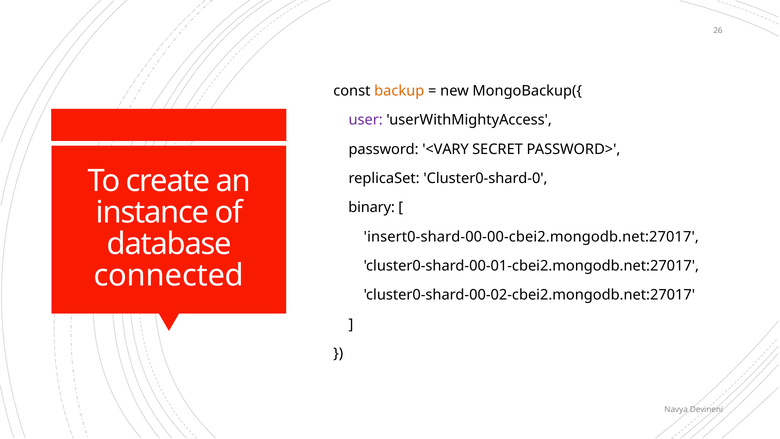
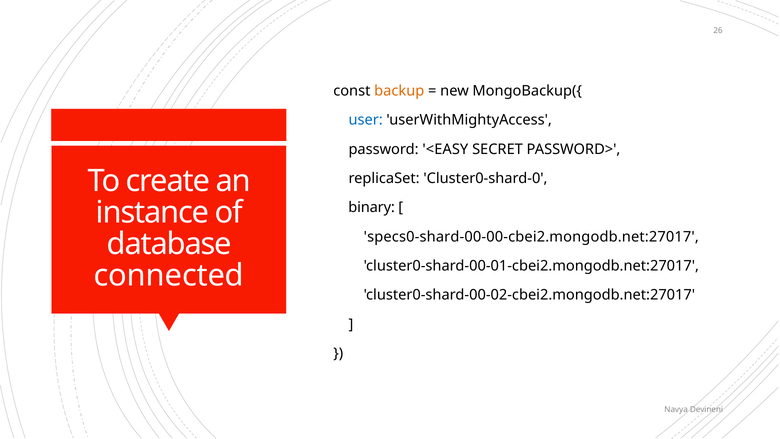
user colour: purple -> blue
<VARY: <VARY -> <EASY
insert0-shard-00-00-cbei2.mongodb.net:27017: insert0-shard-00-00-cbei2.mongodb.net:27017 -> specs0-shard-00-00-cbei2.mongodb.net:27017
